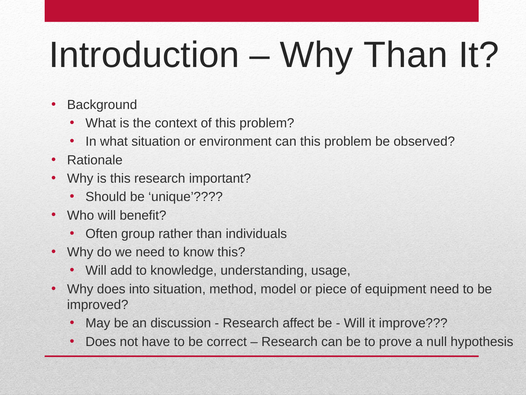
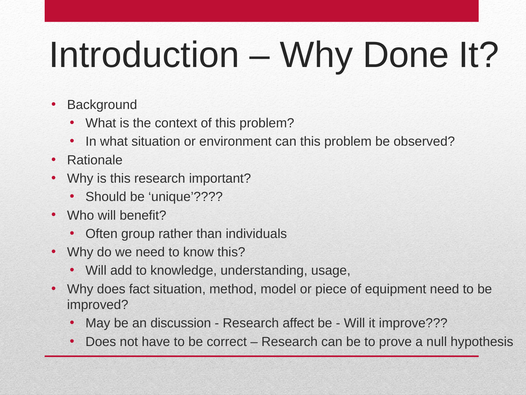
Why Than: Than -> Done
into: into -> fact
